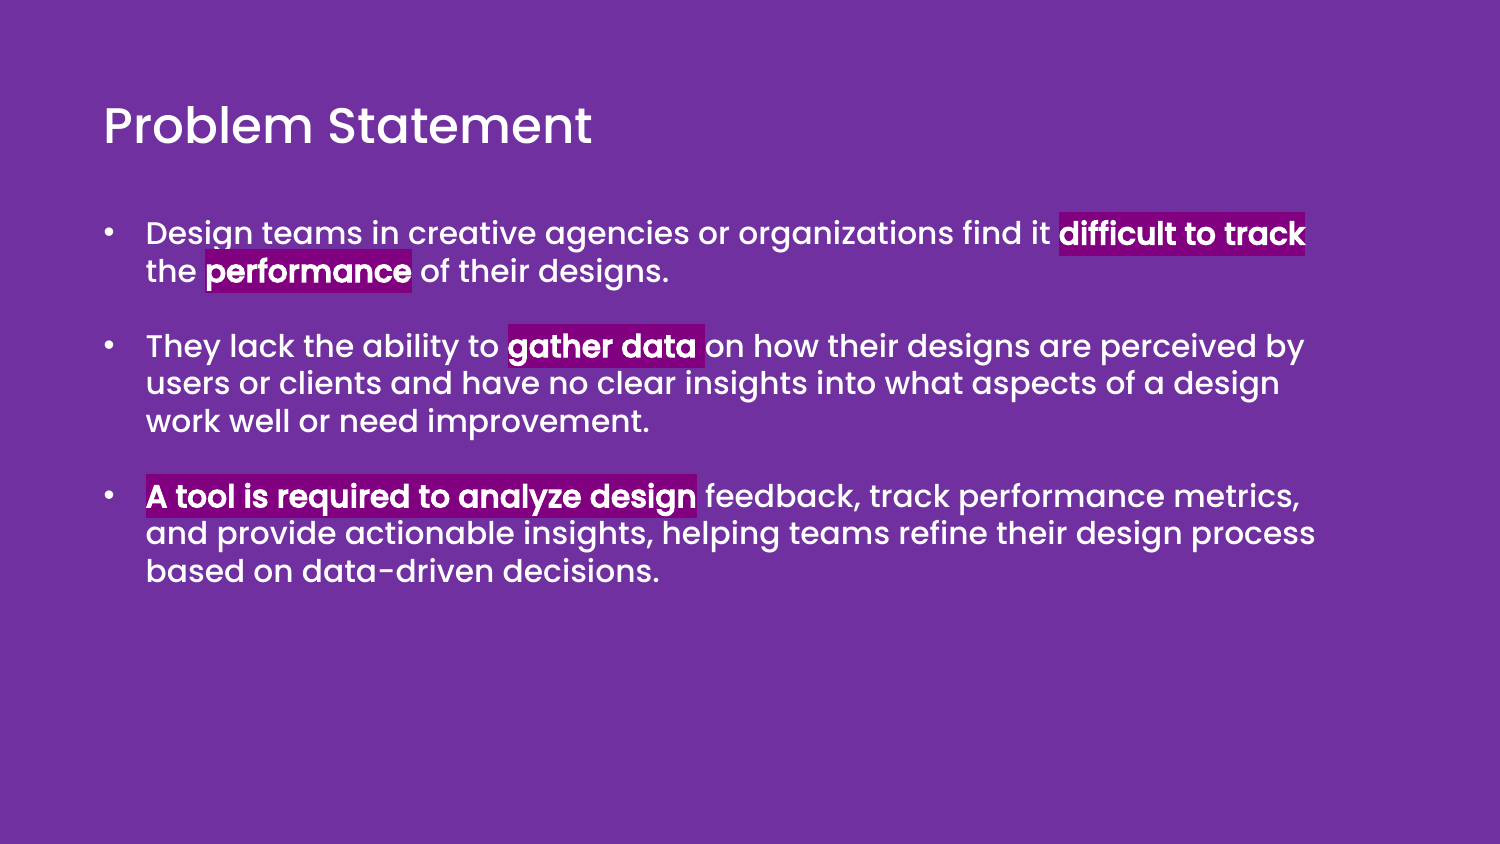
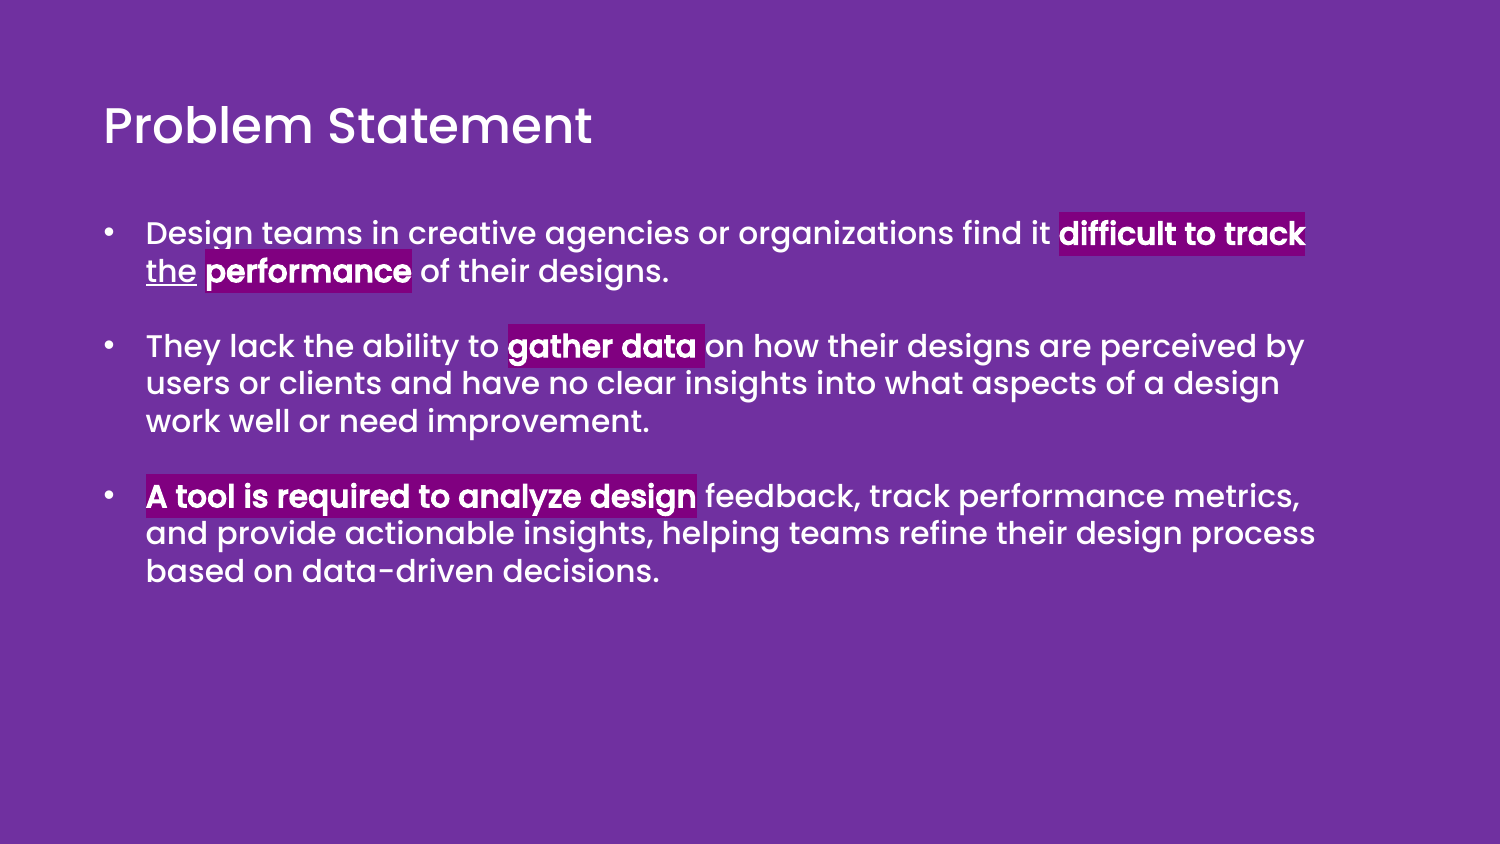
the at (171, 272) underline: none -> present
